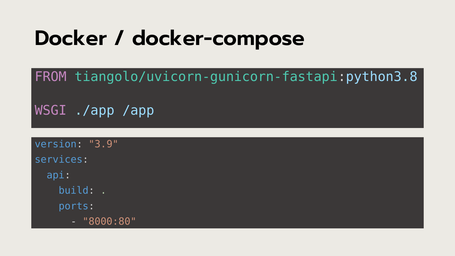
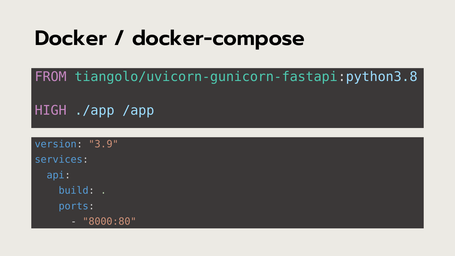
WSGI: WSGI -> HIGH
